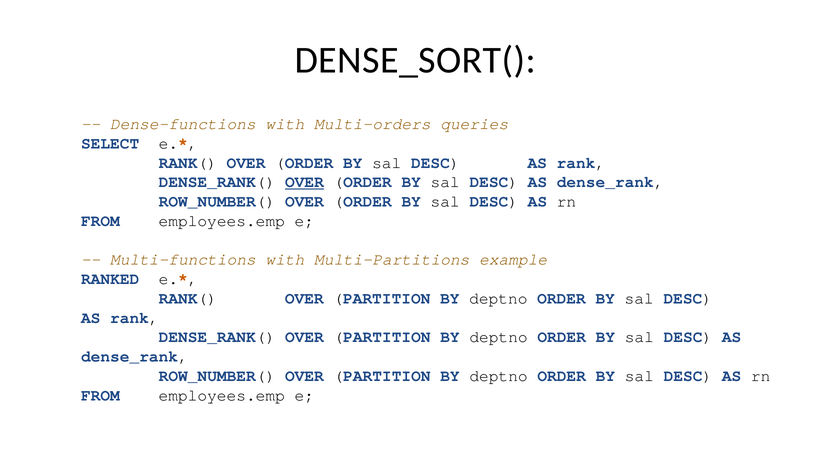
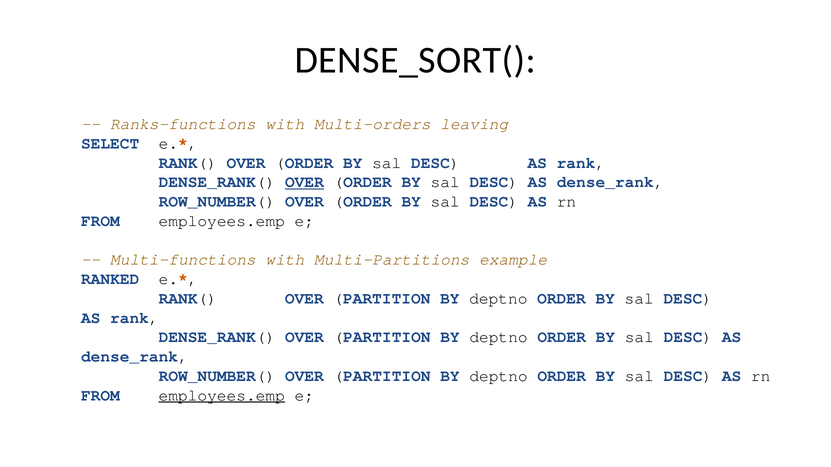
Dense-functions: Dense-functions -> Ranks-functions
queries: queries -> leaving
employees.emp at (222, 396) underline: none -> present
